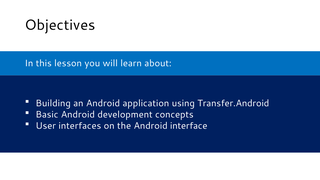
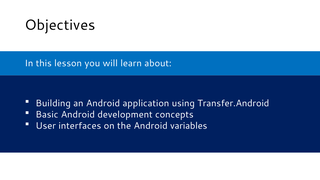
interface: interface -> variables
